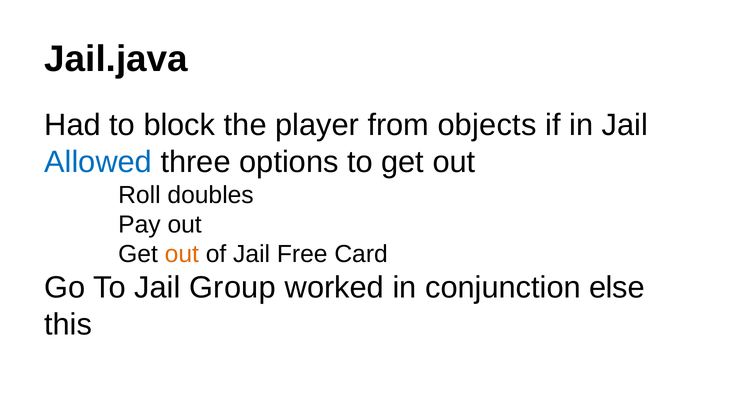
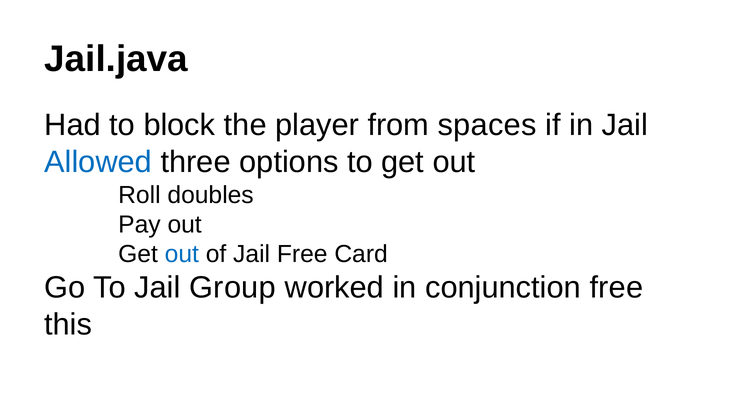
objects: objects -> spaces
out at (182, 254) colour: orange -> blue
conjunction else: else -> free
